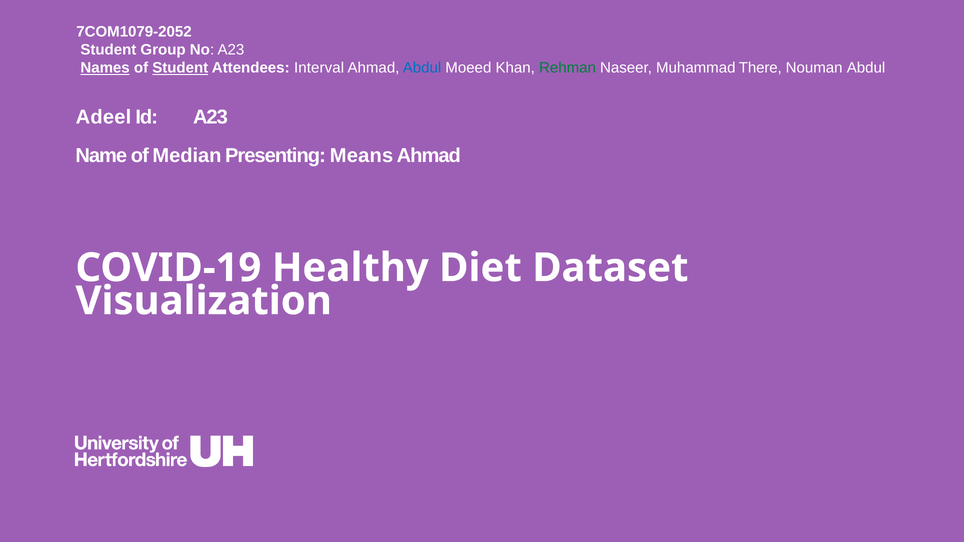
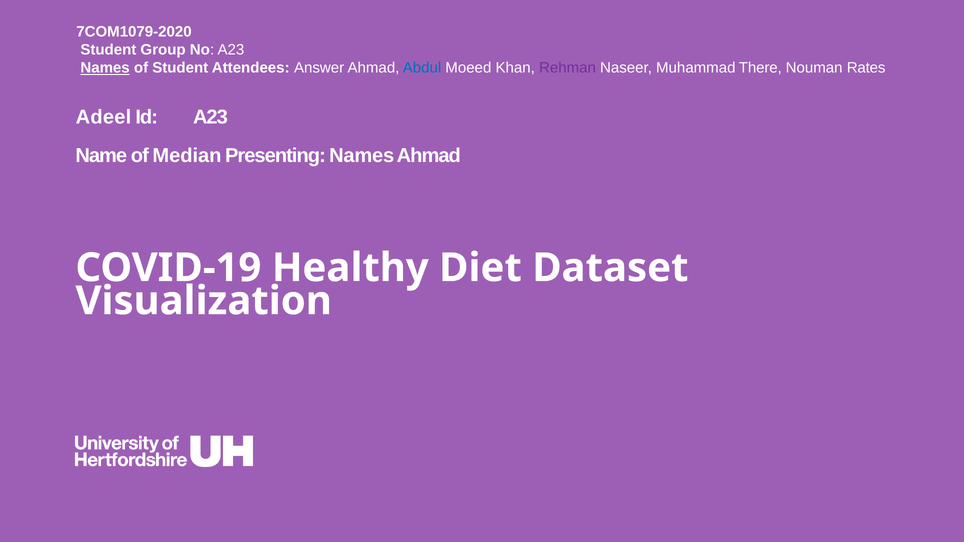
7COM1079-2052: 7COM1079-2052 -> 7COM1079-2020
Student at (180, 68) underline: present -> none
Interval: Interval -> Answer
Rehman colour: green -> purple
Nouman Abdul: Abdul -> Rates
Presenting Means: Means -> Names
